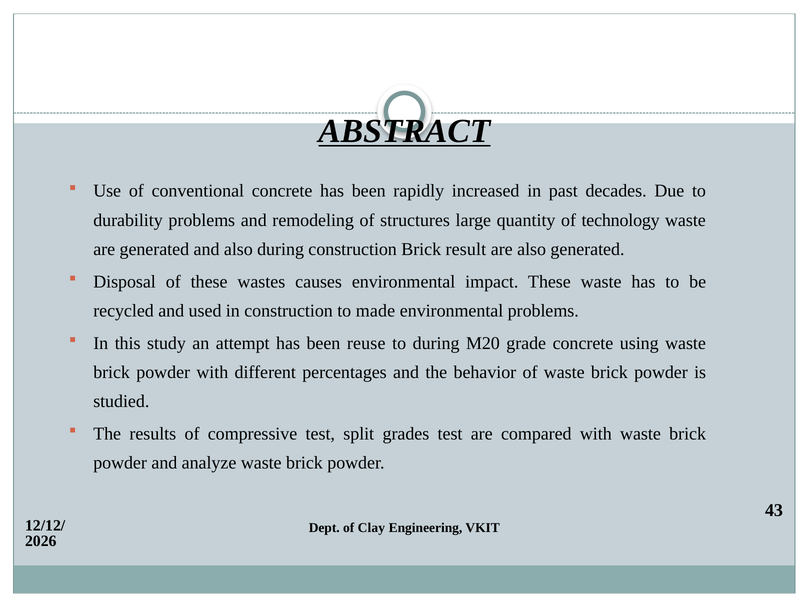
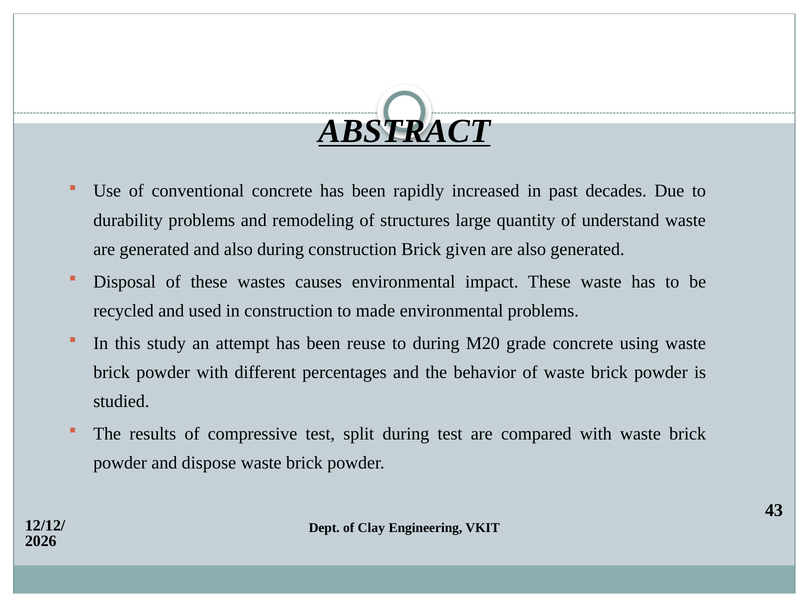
technology: technology -> understand
result: result -> given
split grades: grades -> during
analyze: analyze -> dispose
